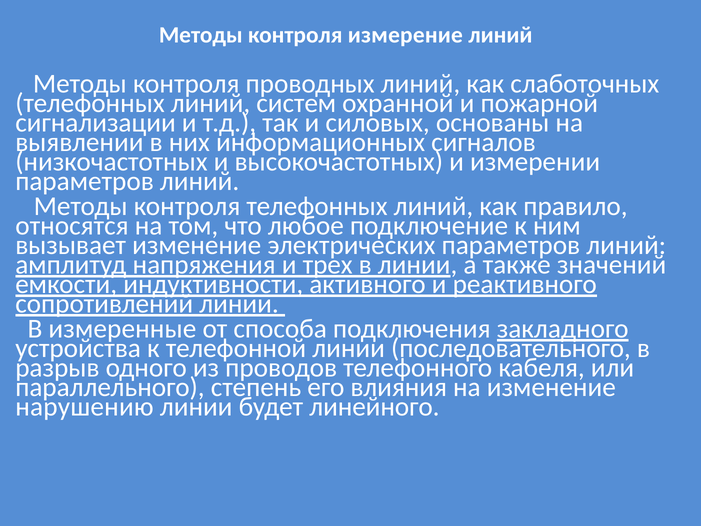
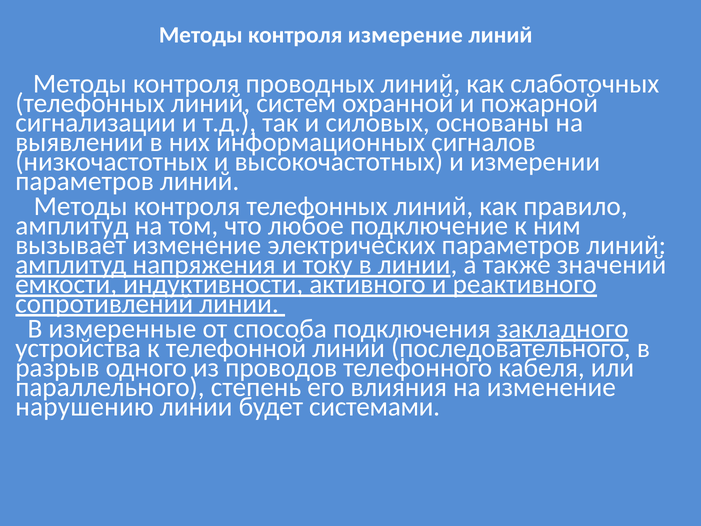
относятся at (72, 226): относятся -> амплитуд
трех: трех -> току
линейного: линейного -> системами
